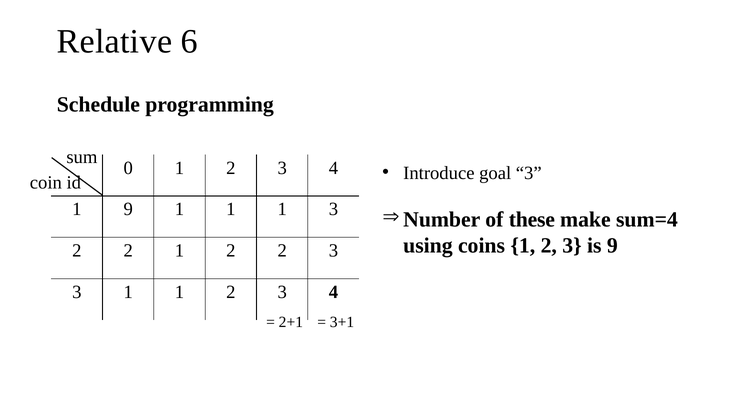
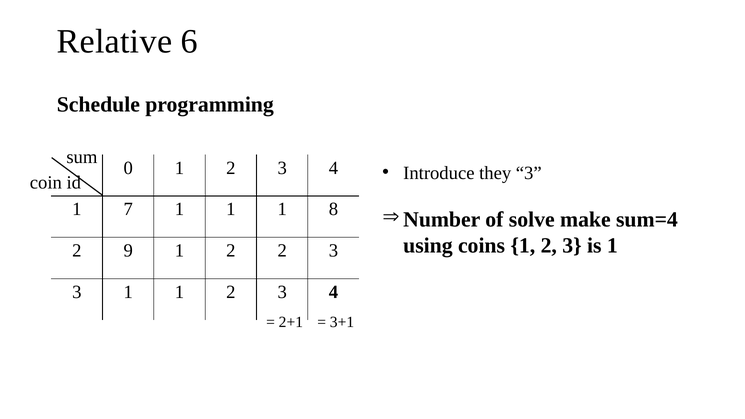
goal: goal -> they
1 9: 9 -> 7
1 3: 3 -> 8
these: these -> solve
is 9: 9 -> 1
2 at (128, 251): 2 -> 9
